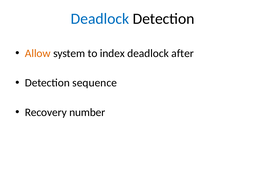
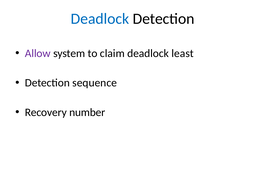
Allow colour: orange -> purple
index: index -> claim
after: after -> least
